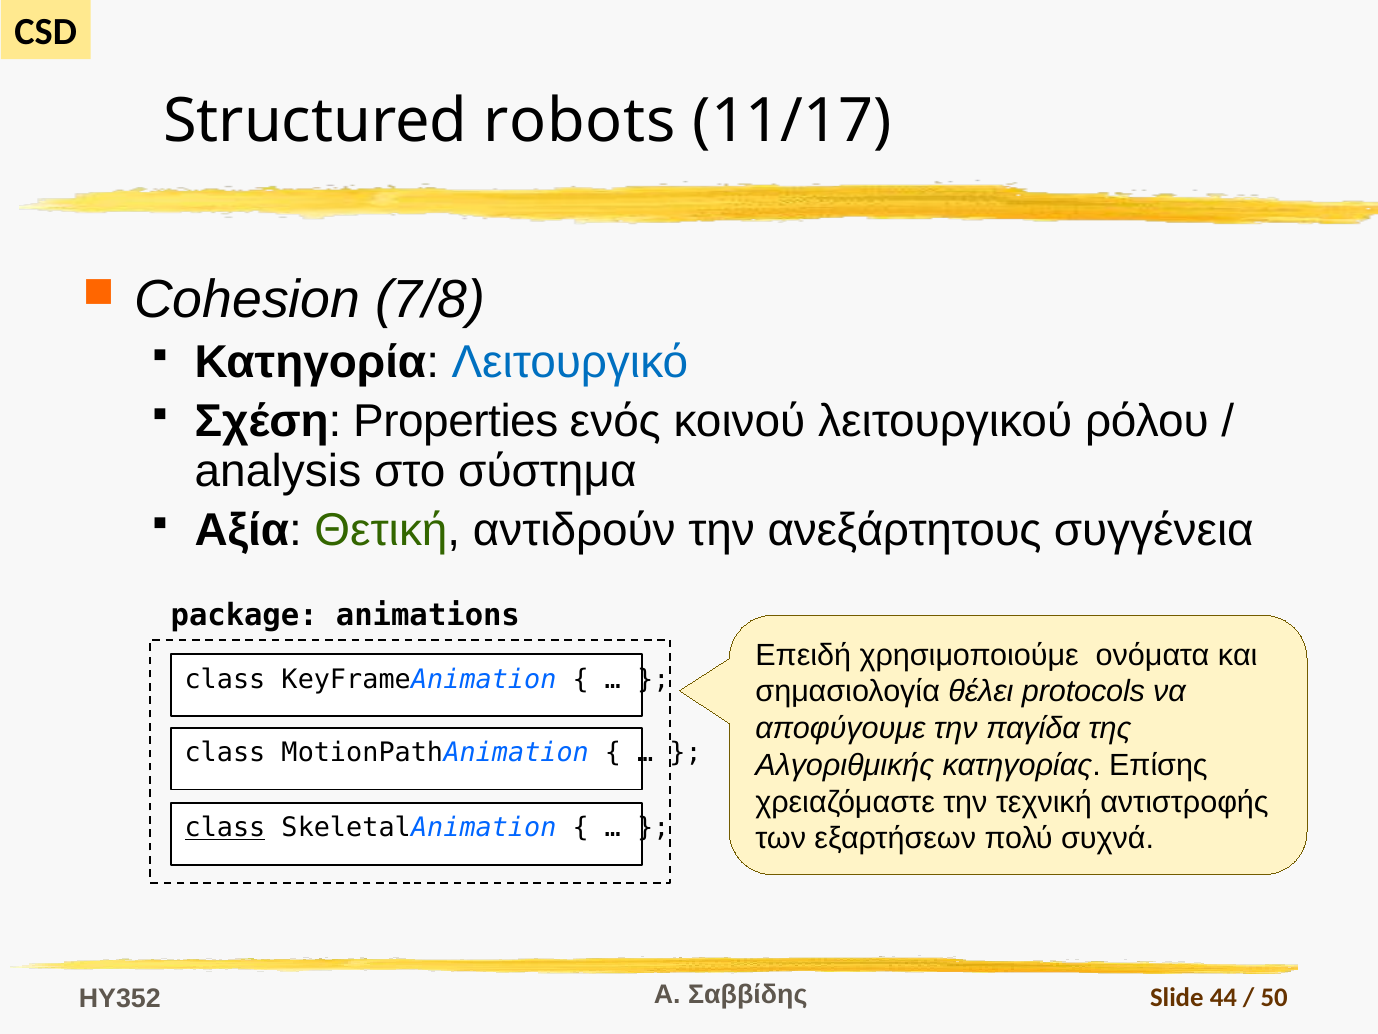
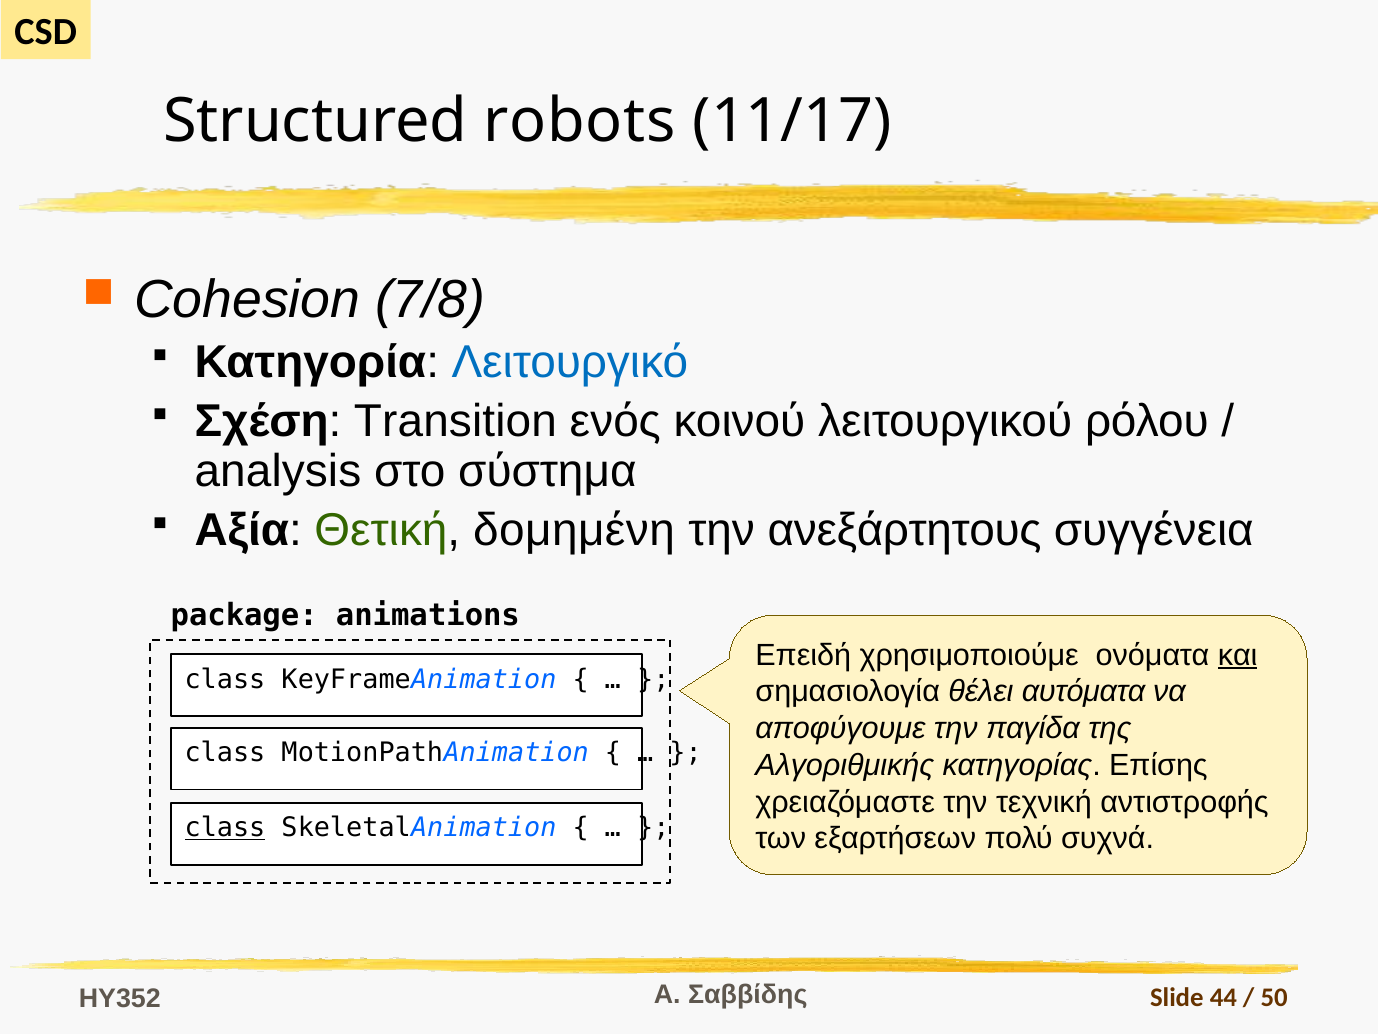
Properties: Properties -> Transition
αντιδρούν: αντιδρούν -> δομημένη
και underline: none -> present
protocols: protocols -> αυτόματα
